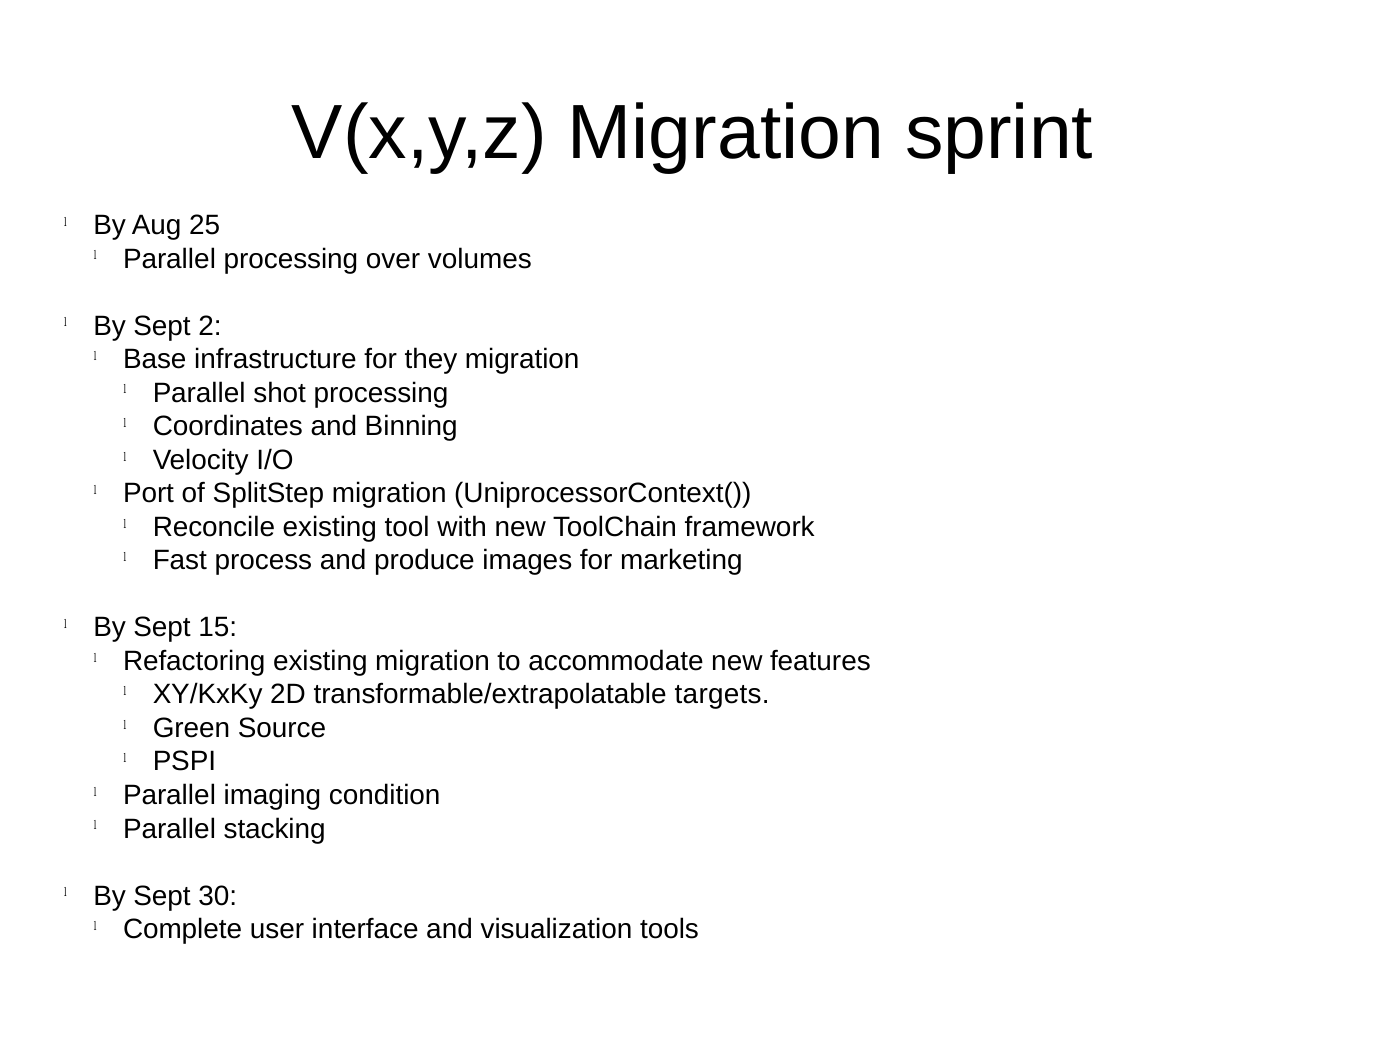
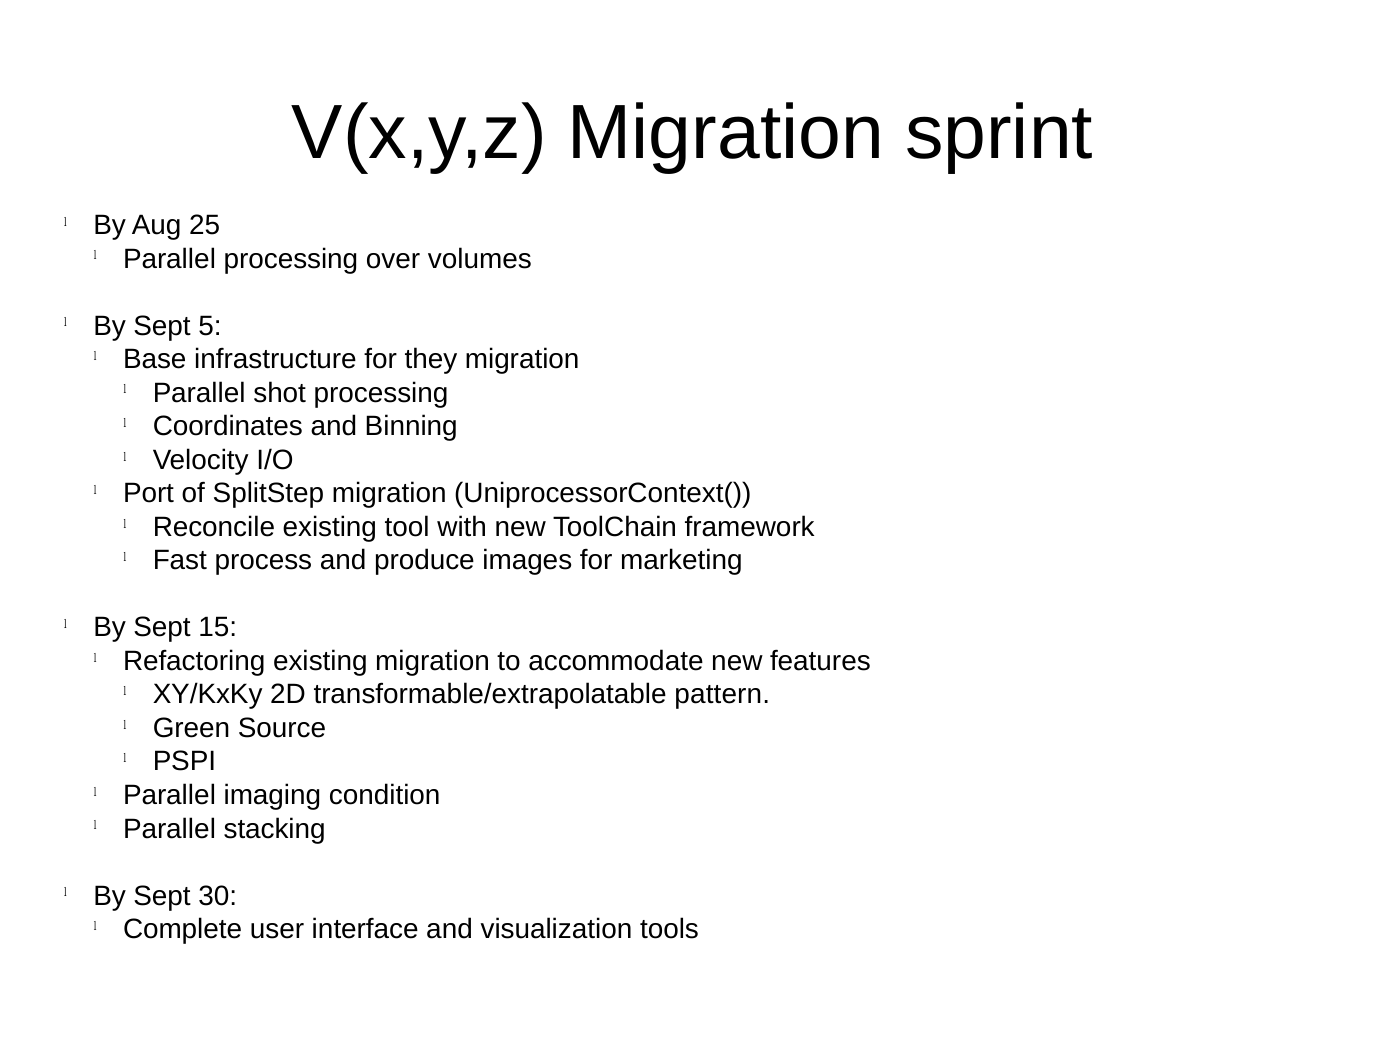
2: 2 -> 5
targets: targets -> pattern
